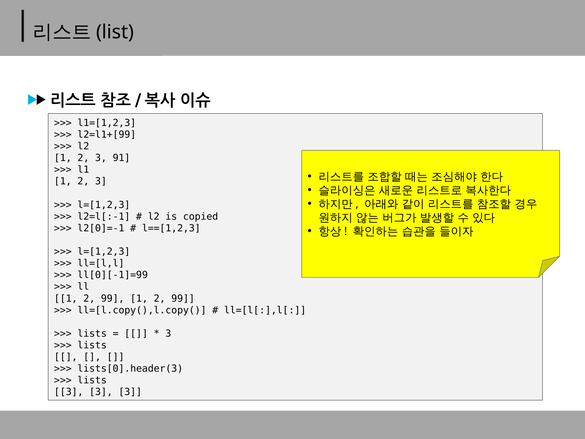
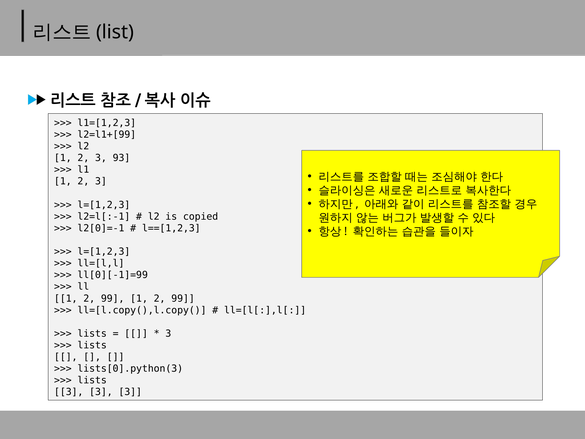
91: 91 -> 93
lists[0].header(3: lists[0].header(3 -> lists[0].python(3
